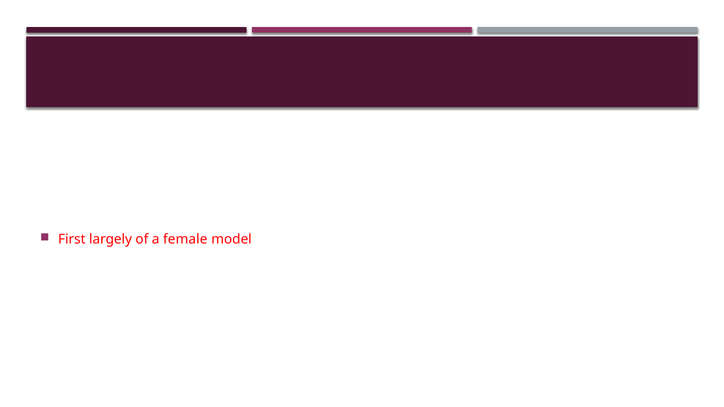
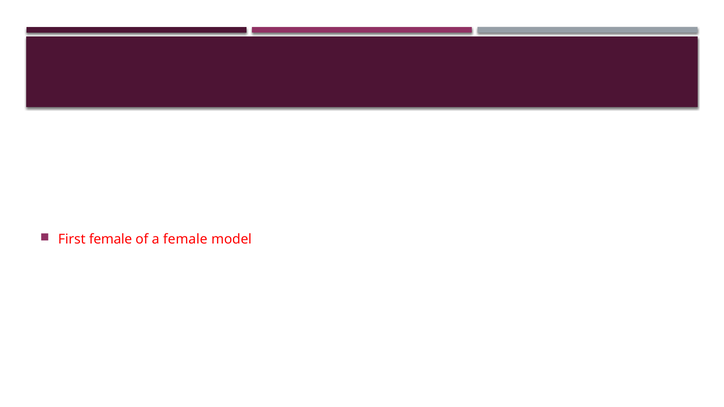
First largely: largely -> female
